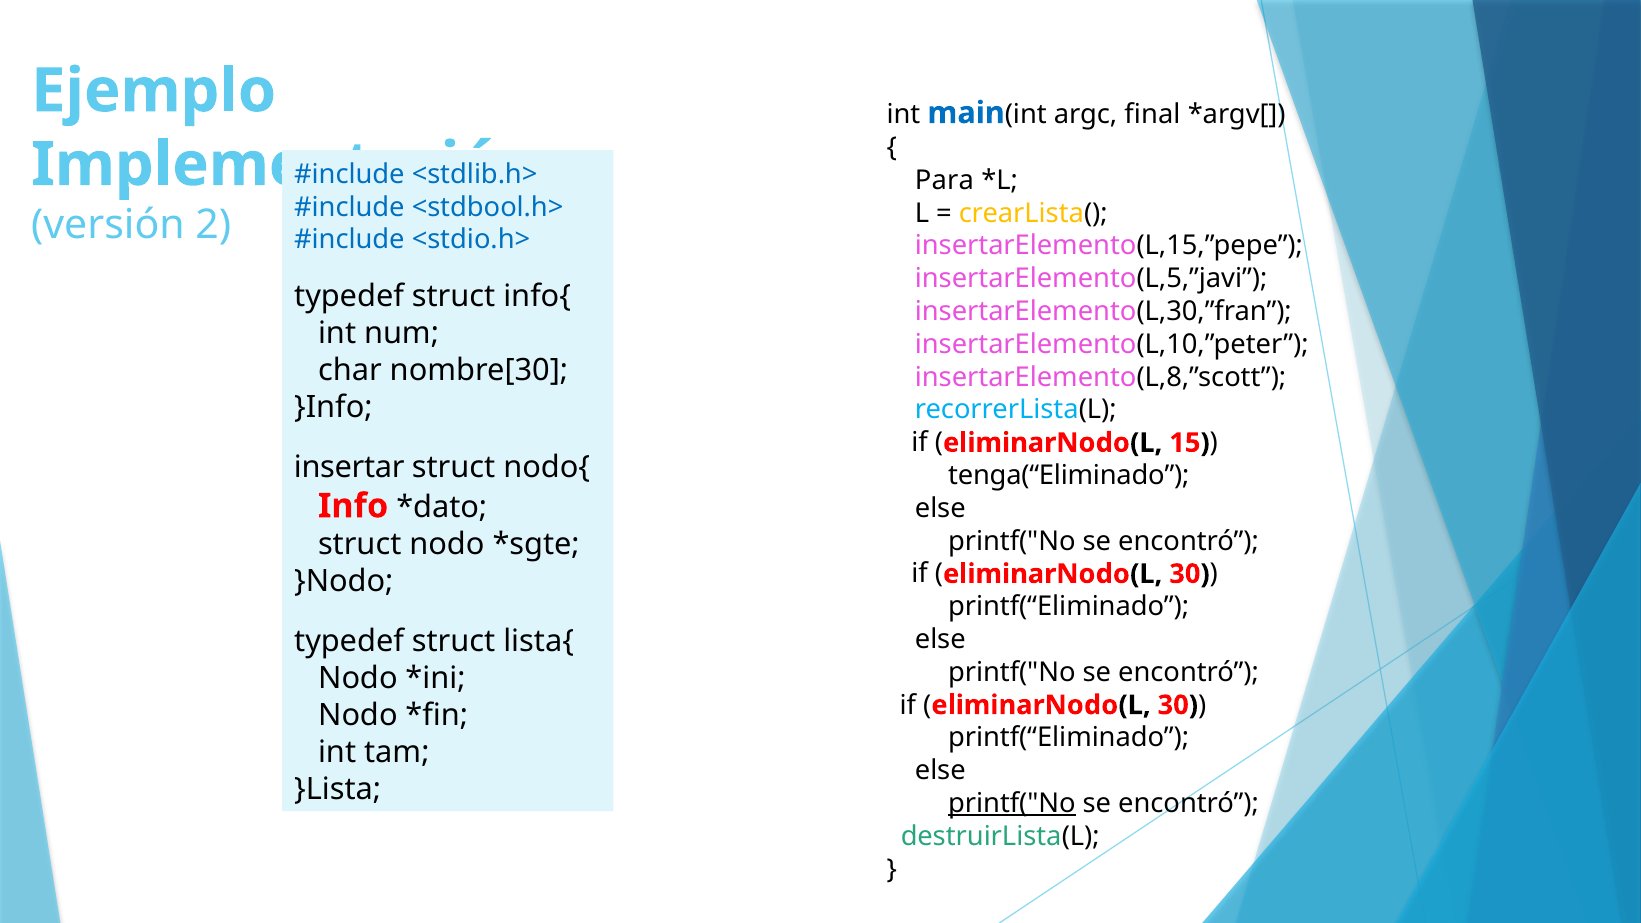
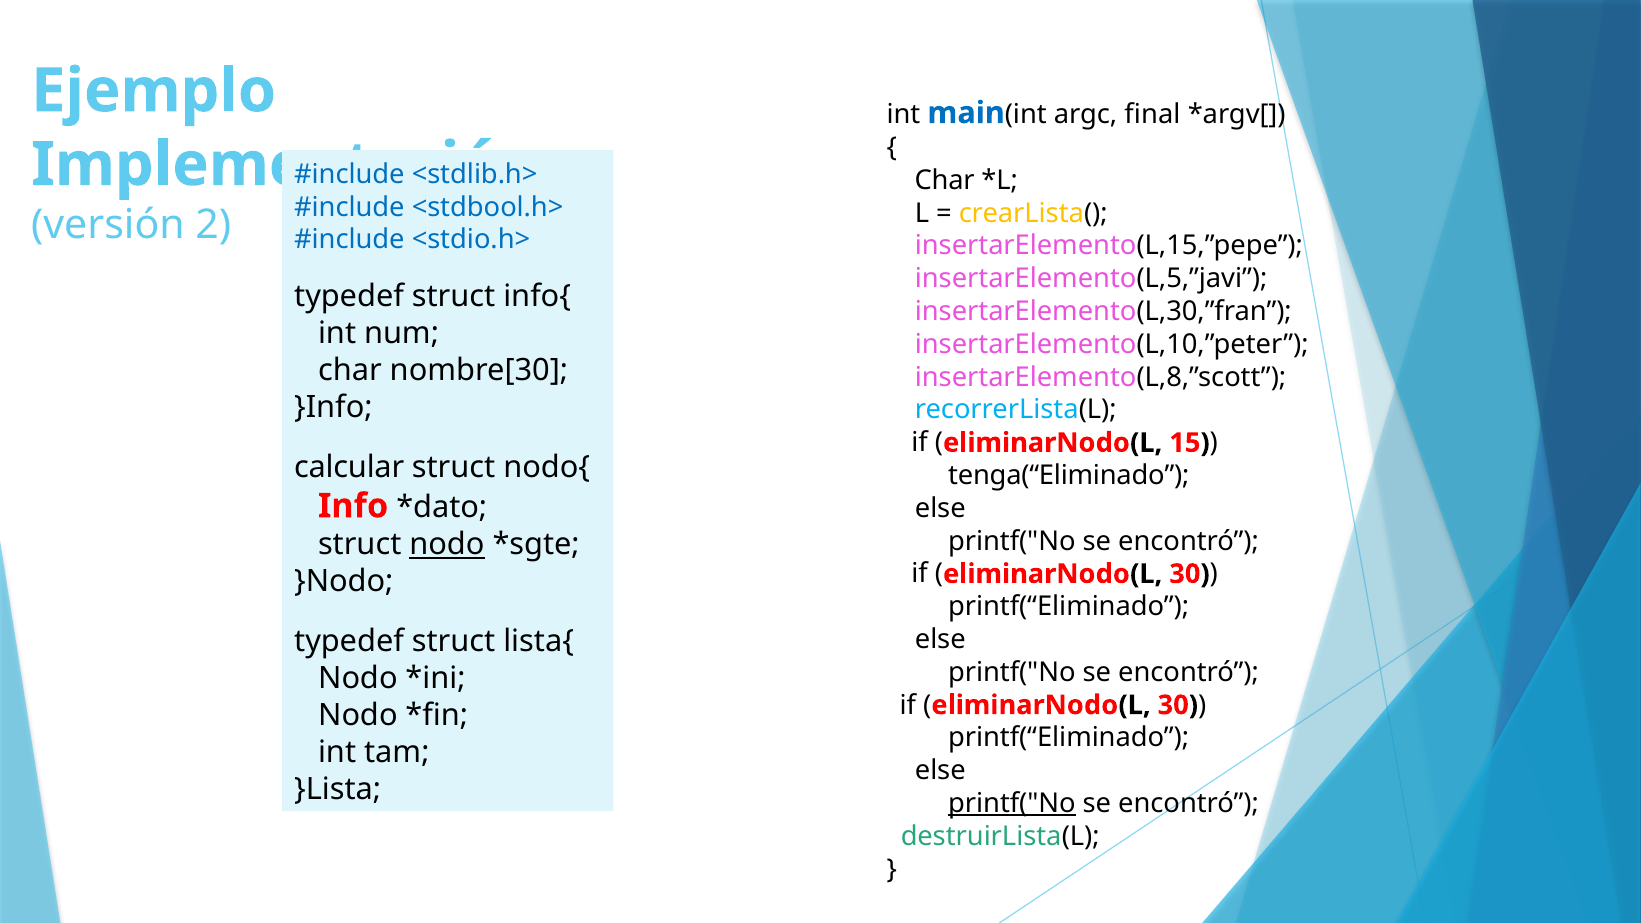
Para at (944, 180): Para -> Char
insertar: insertar -> calcular
nodo at (447, 545) underline: none -> present
